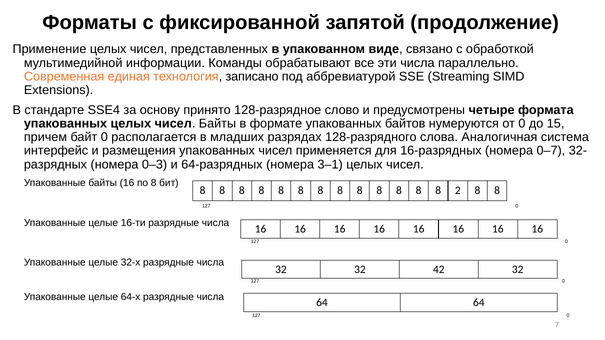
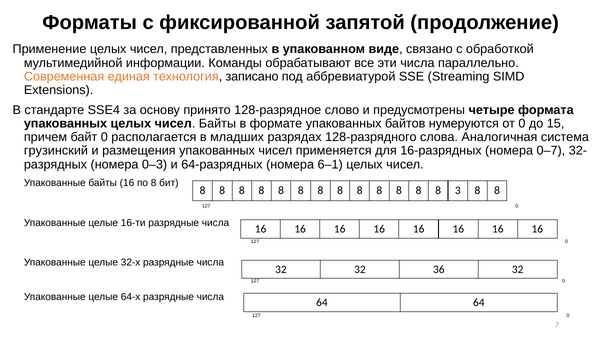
интерфейс: интерфейс -> грузинский
3–1: 3–1 -> 6–1
2: 2 -> 3
42: 42 -> 36
